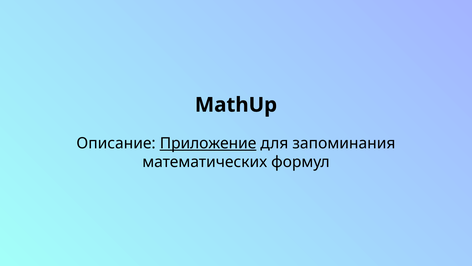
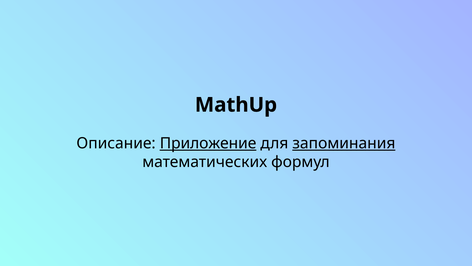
запоминания underline: none -> present
